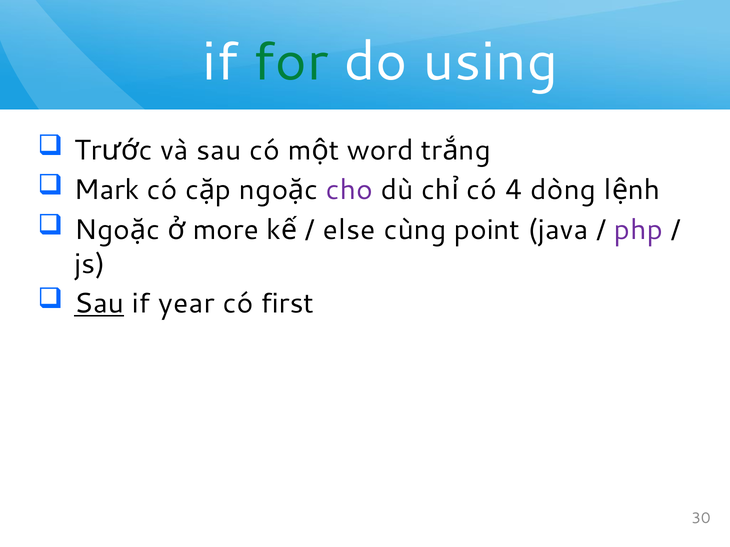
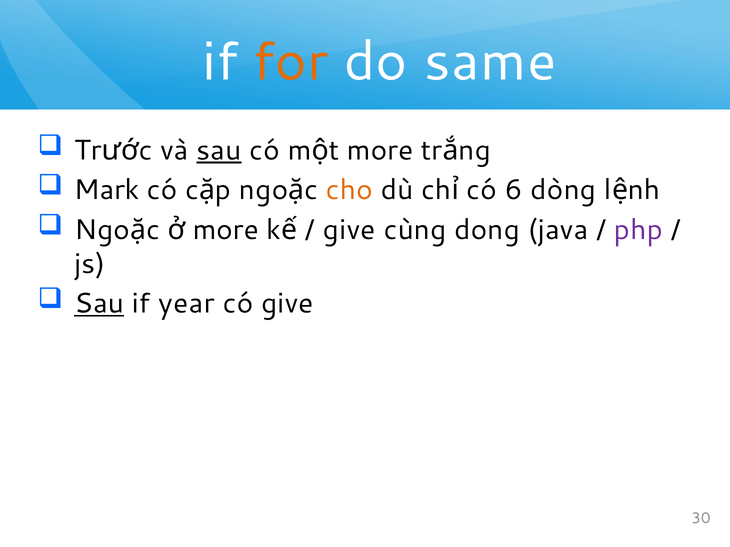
for colour: green -> orange
using: using -> same
sau at (219, 150) underline: none -> present
word at (380, 150): word -> more
cho colour: purple -> orange
4: 4 -> 6
else at (349, 230): else -> give
point: point -> dong
có first: first -> give
